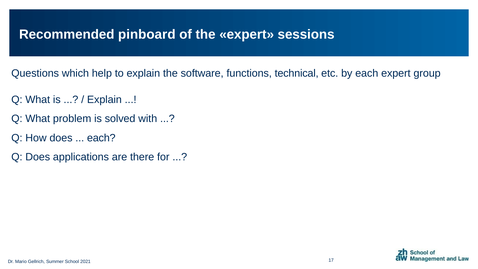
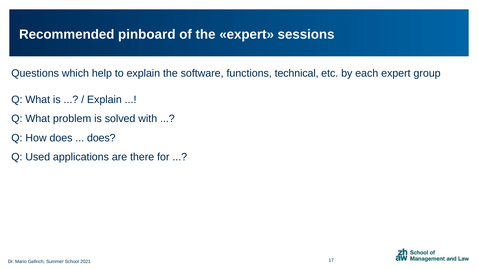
each at (101, 138): each -> does
Q Does: Does -> Used
